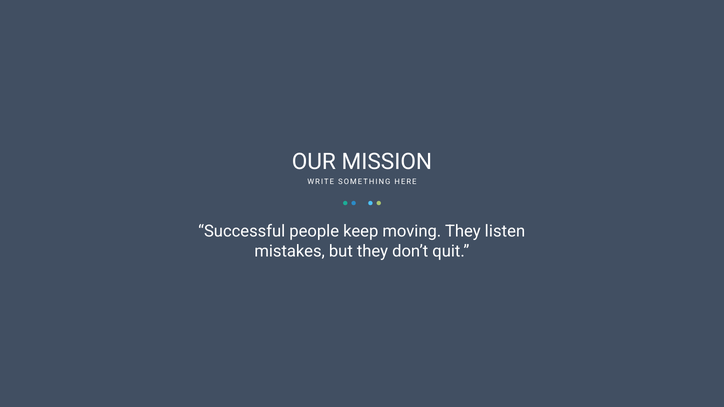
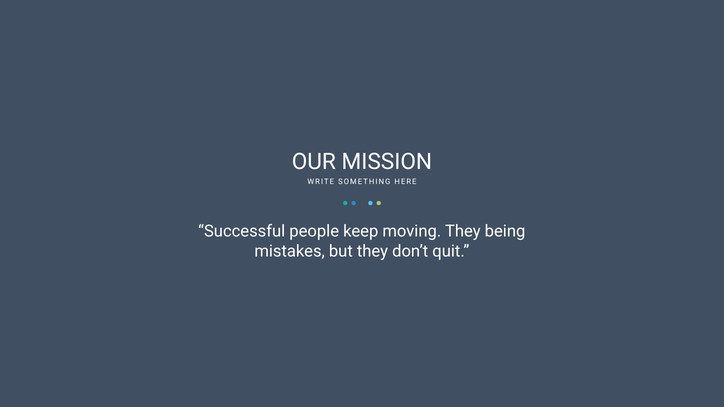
listen: listen -> being
